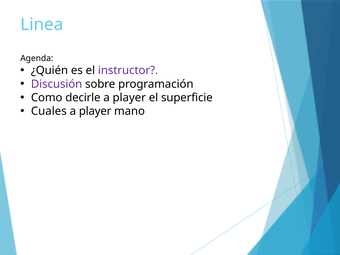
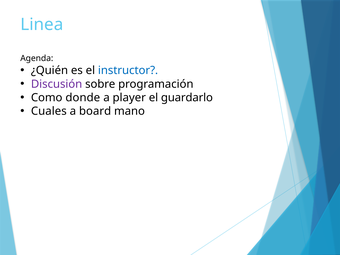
instructor colour: purple -> blue
decirle: decirle -> donde
superficie: superficie -> guardarlo
player at (95, 111): player -> board
